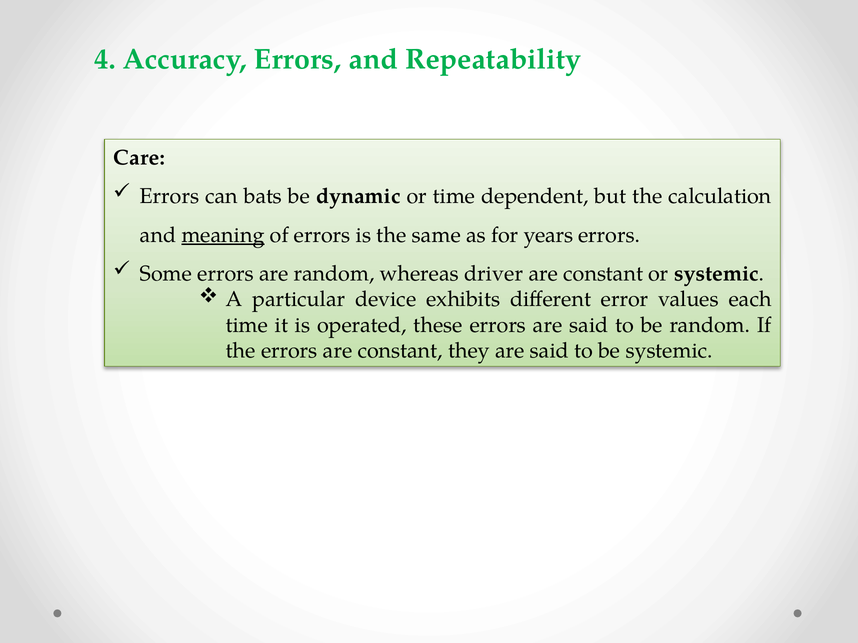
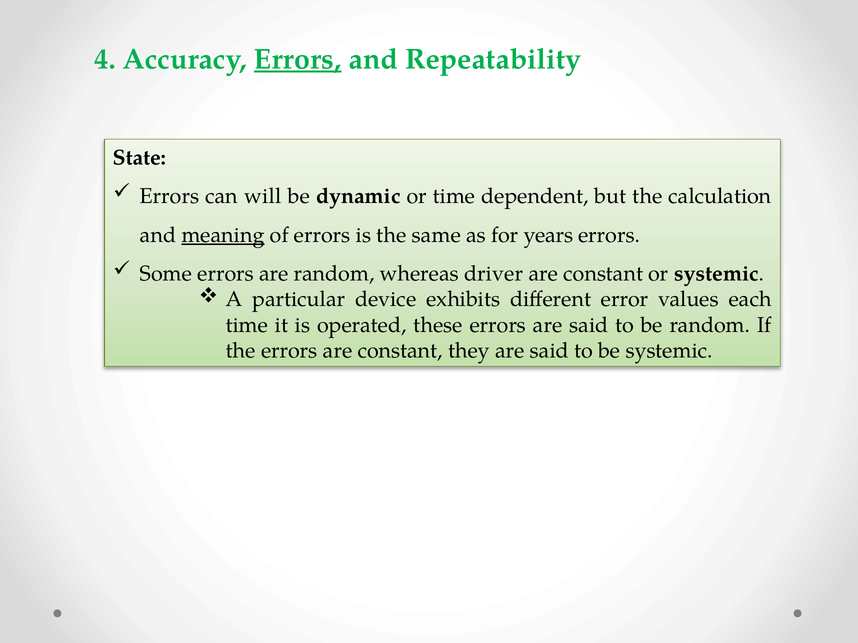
Errors at (298, 59) underline: none -> present
Care: Care -> State
bats: bats -> will
